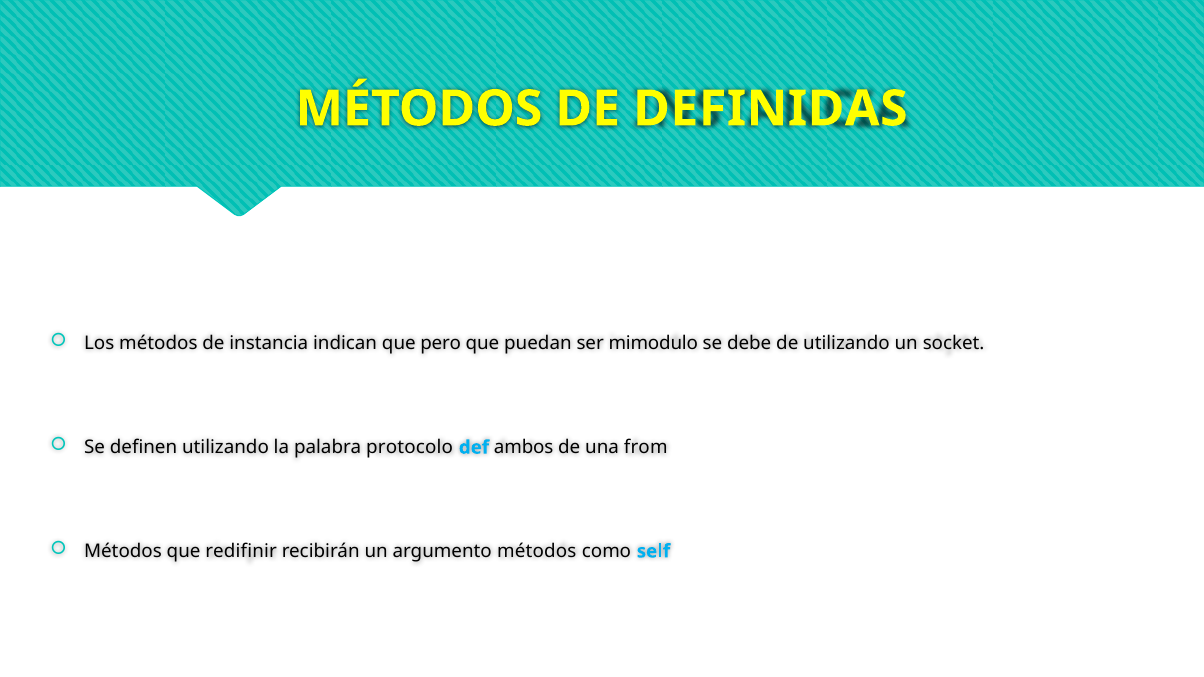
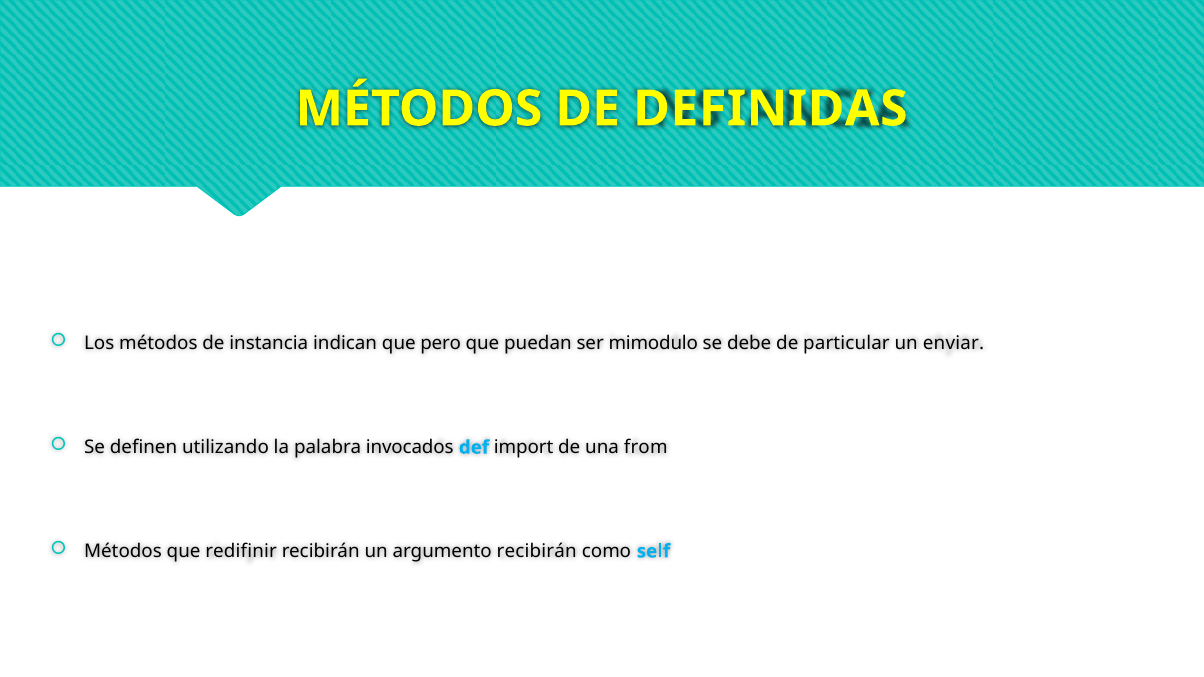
de utilizando: utilizando -> particular
socket: socket -> enviar
protocolo: protocolo -> invocados
ambos: ambos -> import
argumento métodos: métodos -> recibirán
